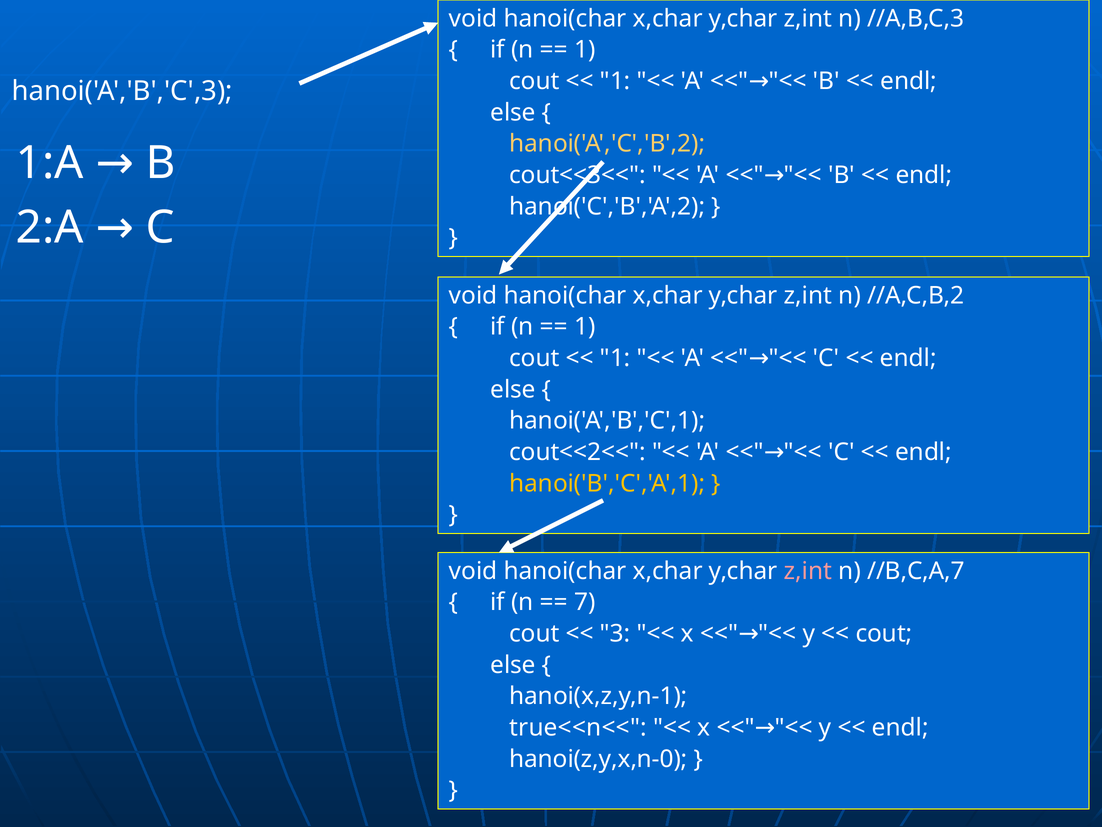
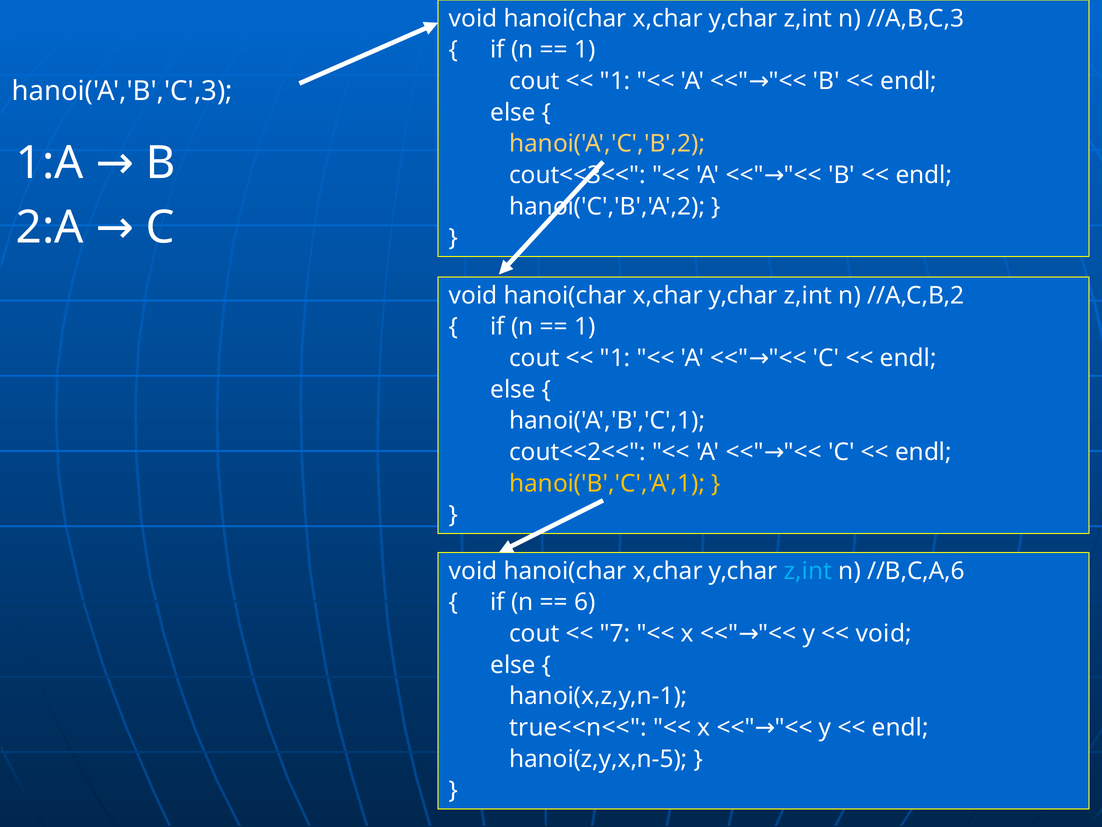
z,int at (808, 571) colour: pink -> light blue
//B,C,A,7: //B,C,A,7 -> //B,C,A,6
7: 7 -> 6
3: 3 -> 7
cout at (884, 633): cout -> void
hanoi(z,y,x,n-0: hanoi(z,y,x,n-0 -> hanoi(z,y,x,n-5
